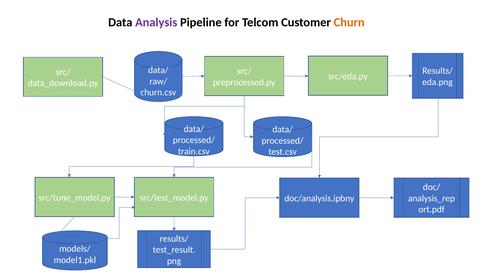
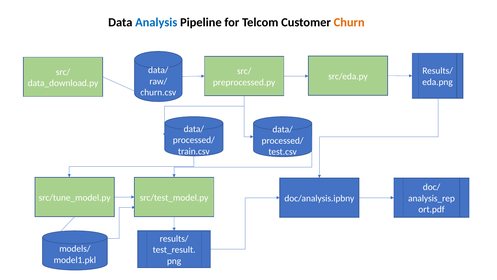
Analysis colour: purple -> blue
